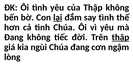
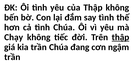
lại underline: present -> none
Đang at (14, 37): Đang -> Chạy
kia ngùi: ngùi -> trần
lòng at (12, 57): lòng -> trần
